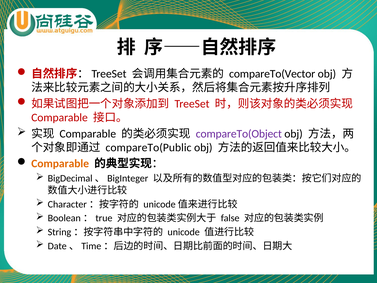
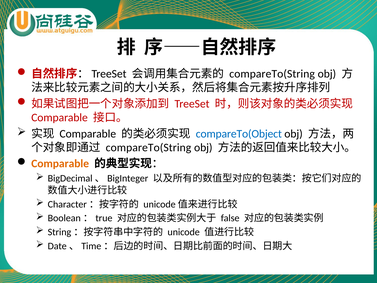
compareTo(Vector at (272, 74): compareTo(Vector -> compareTo(String
compareTo(Object colour: purple -> blue
compareTo(Public at (148, 147): compareTo(Public -> compareTo(String
